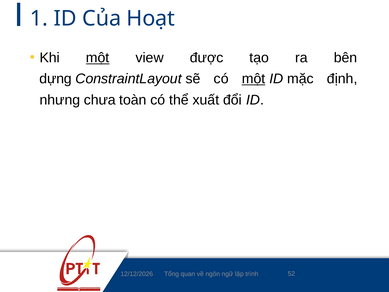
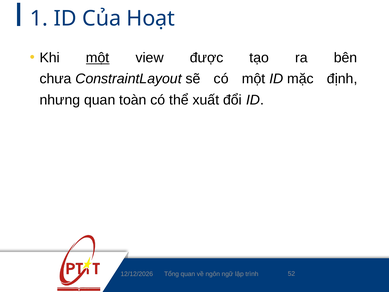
dựng: dựng -> chưa
một at (254, 79) underline: present -> none
nhưng chưa: chưa -> quan
